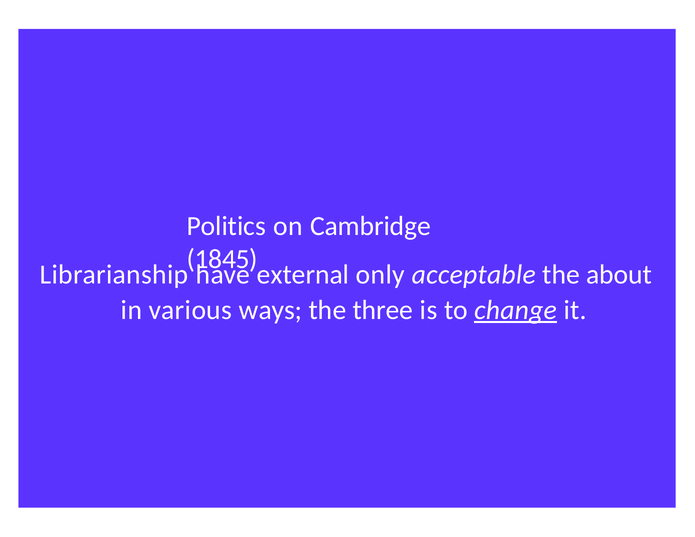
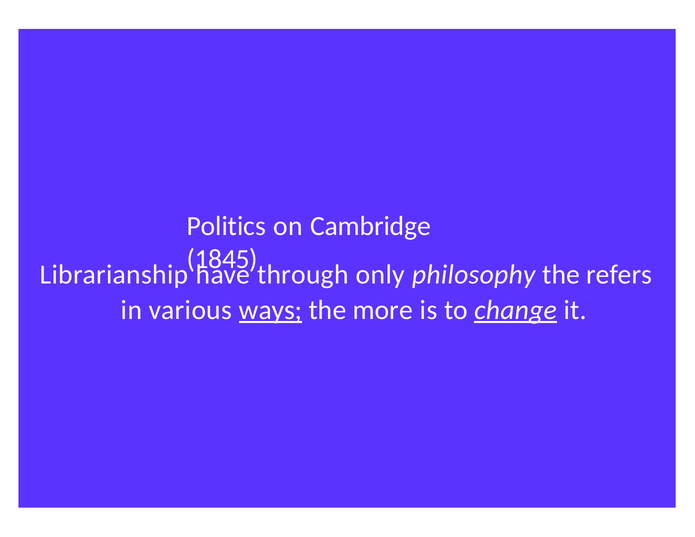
external: external -> through
acceptable: acceptable -> philosophy
about: about -> refers
ways underline: none -> present
three: three -> more
